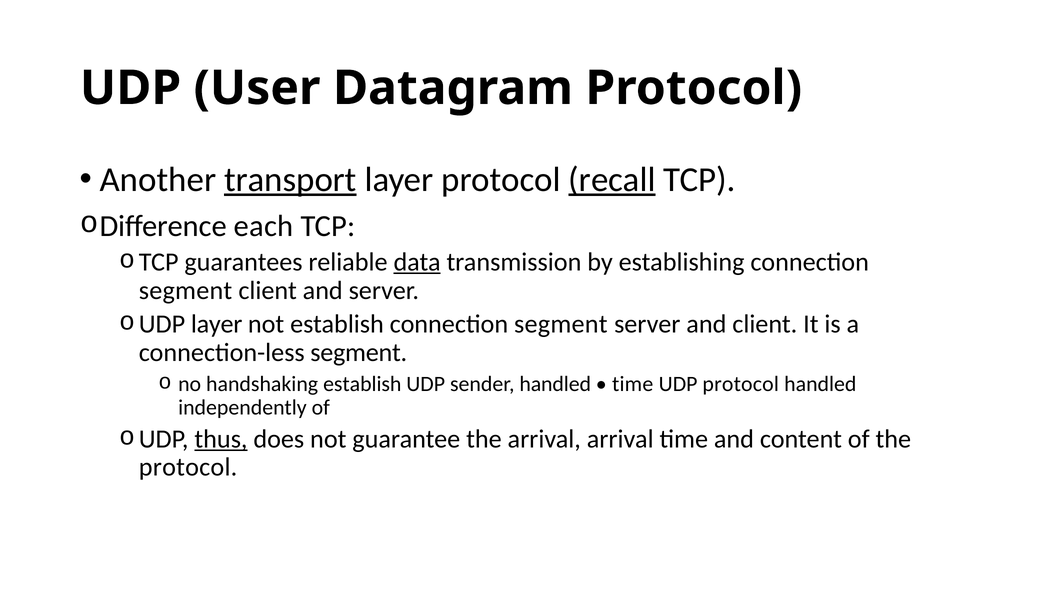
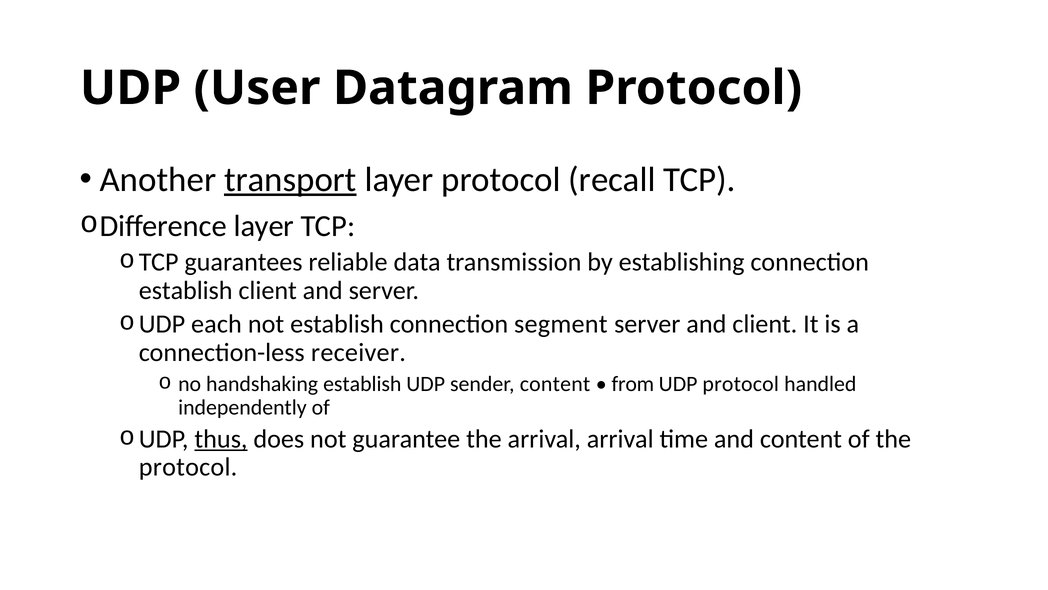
recall underline: present -> none
Difference each: each -> layer
data underline: present -> none
segment at (186, 290): segment -> establish
UDP layer: layer -> each
connection-less segment: segment -> receiver
sender handled: handled -> content
time at (633, 384): time -> from
